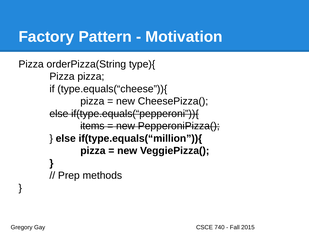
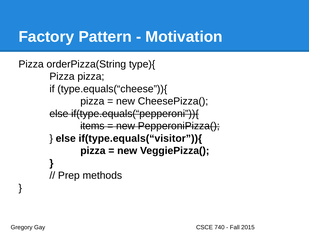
if(type.equals(“million”)){: if(type.equals(“million”)){ -> if(type.equals(“visitor”)){
